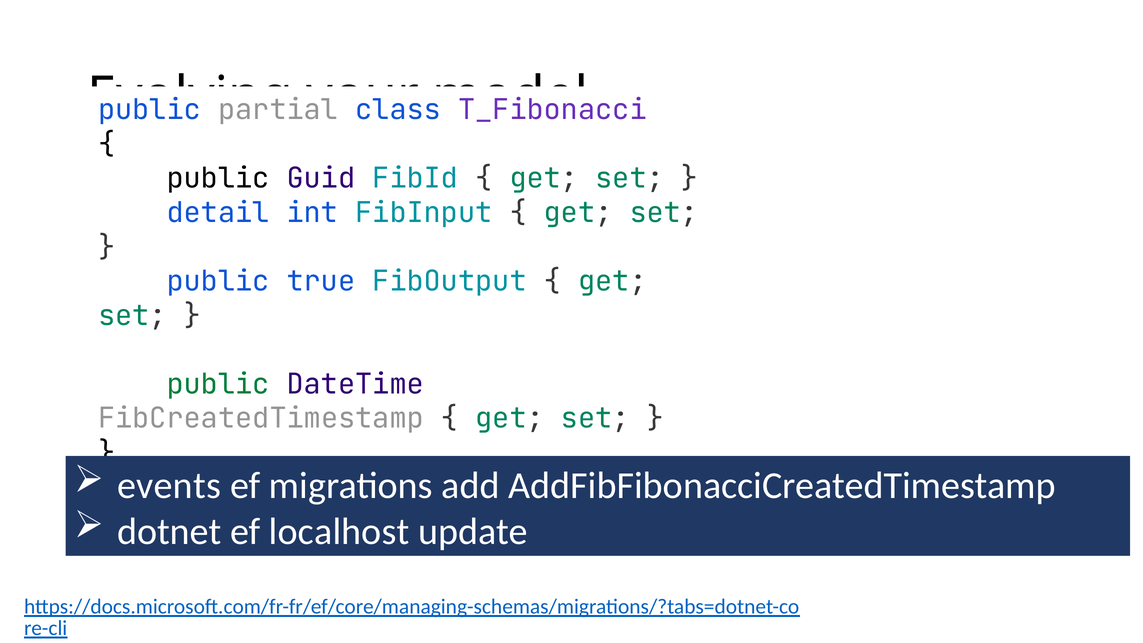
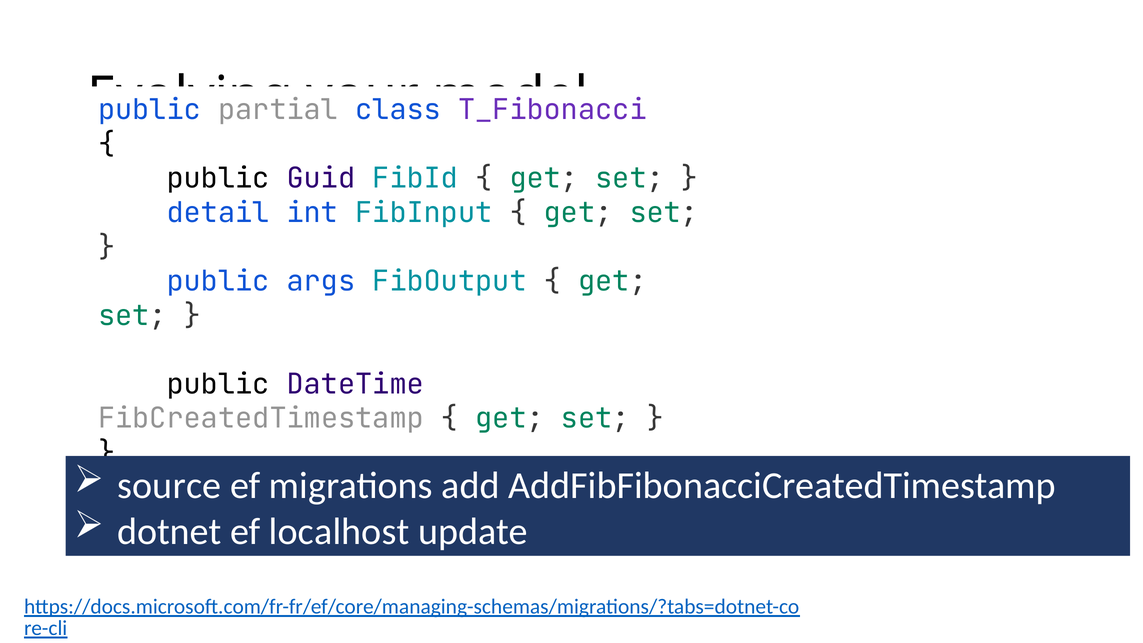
true: true -> args
public at (218, 384) colour: green -> black
events: events -> source
